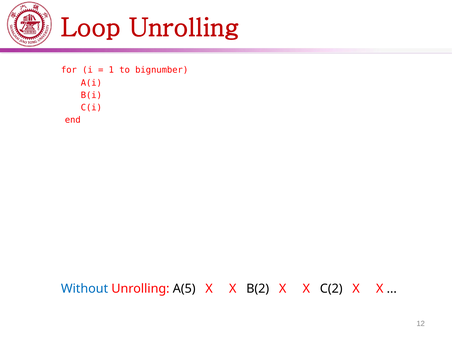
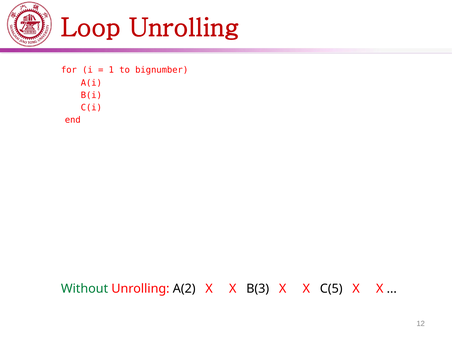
Without colour: blue -> green
A(5: A(5 -> A(2
B(2: B(2 -> B(3
C(2: C(2 -> C(5
